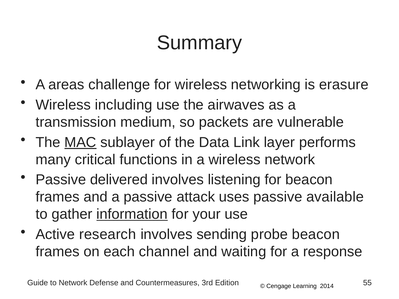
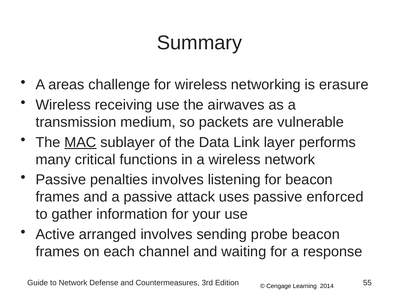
including: including -> receiving
delivered: delivered -> penalties
available: available -> enforced
information underline: present -> none
research: research -> arranged
